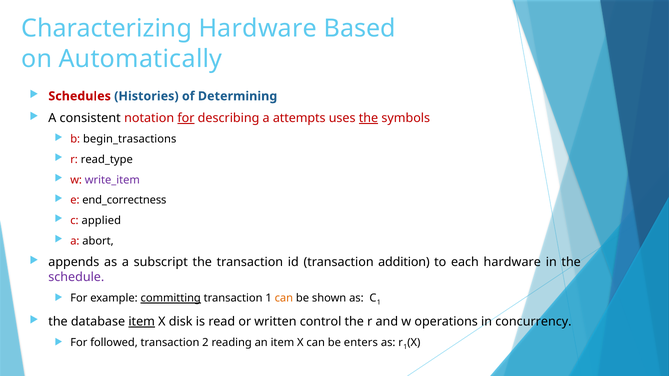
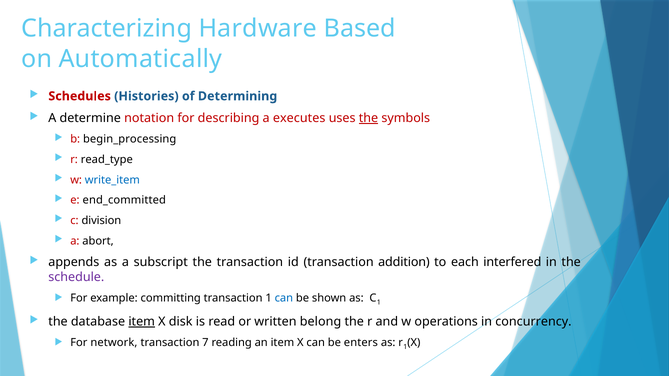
consistent: consistent -> determine
for at (186, 118) underline: present -> none
attempts: attempts -> executes
begin_trasactions: begin_trasactions -> begin_processing
write_item colour: purple -> blue
end_correctness: end_correctness -> end_committed
applied: applied -> division
each hardware: hardware -> interfered
committing underline: present -> none
can at (284, 298) colour: orange -> blue
control: control -> belong
followed: followed -> network
2: 2 -> 7
